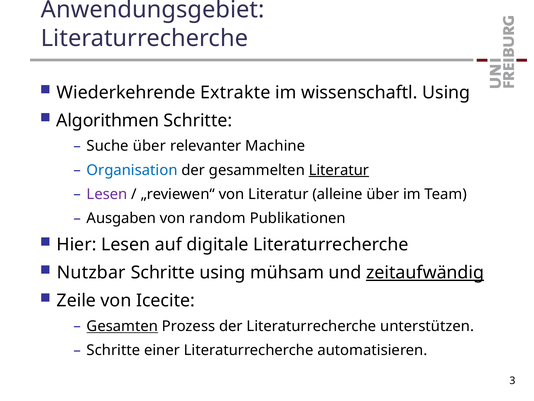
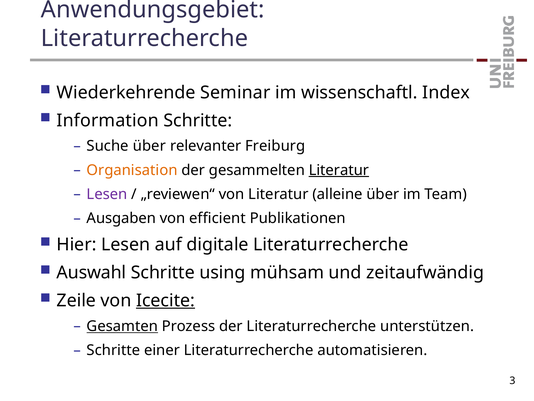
Extrakte: Extrakte -> Seminar
wissenschaftl Using: Using -> Index
Algorithmen: Algorithmen -> Information
Machine: Machine -> Freiburg
Organisation colour: blue -> orange
random: random -> efficient
Nutzbar: Nutzbar -> Auswahl
zeitaufwändig underline: present -> none
Icecite underline: none -> present
